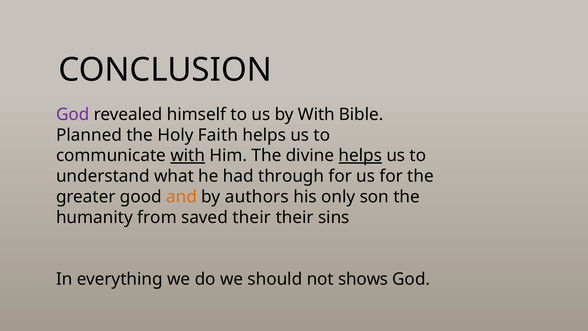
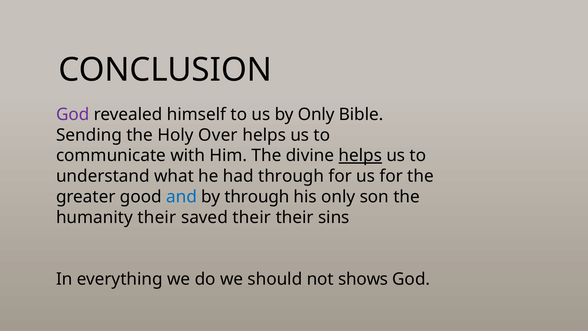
by With: With -> Only
Planned: Planned -> Sending
Faith: Faith -> Over
with at (188, 155) underline: present -> none
and colour: orange -> blue
by authors: authors -> through
humanity from: from -> their
